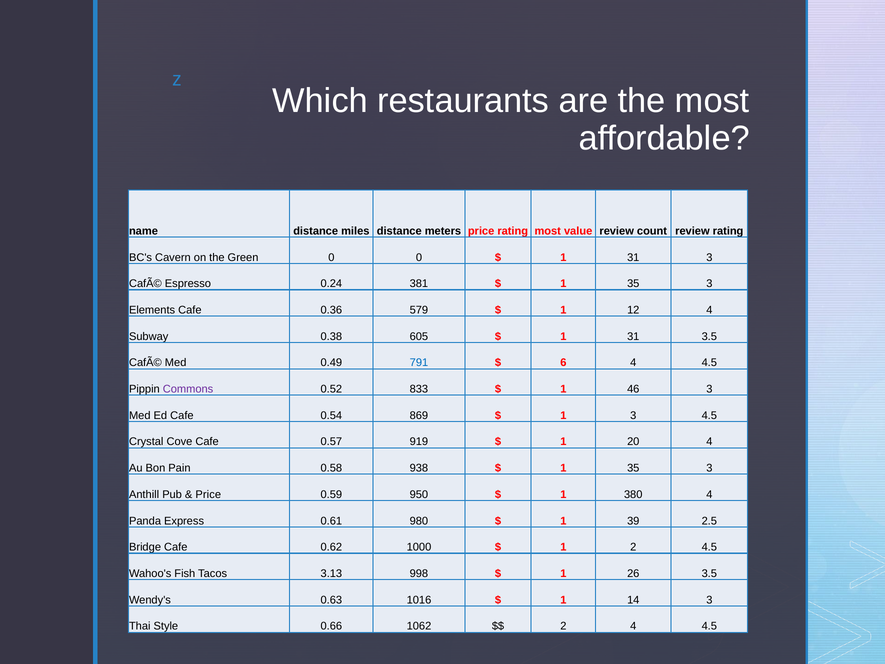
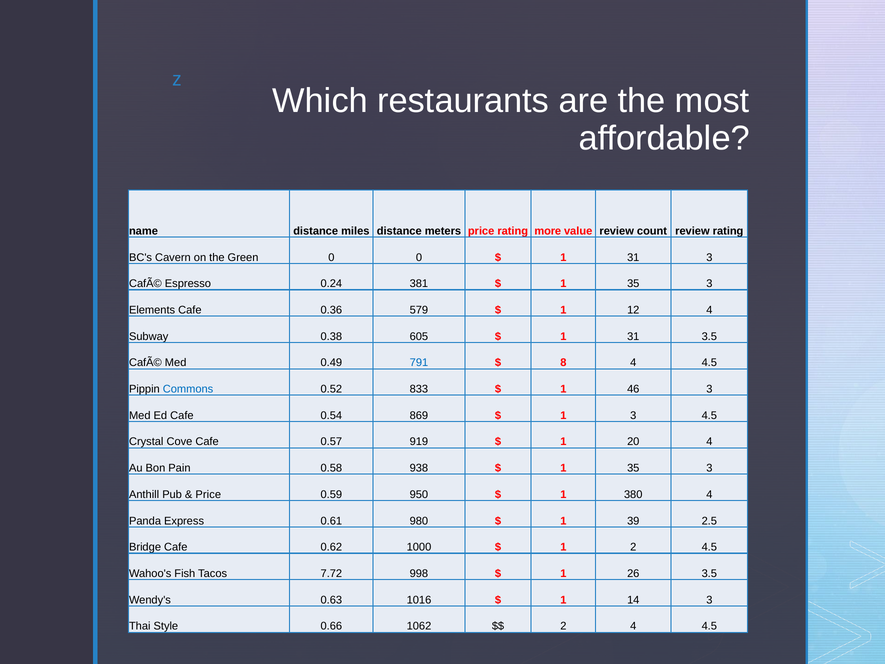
rating most: most -> more
6: 6 -> 8
Commons colour: purple -> blue
3.13: 3.13 -> 7.72
